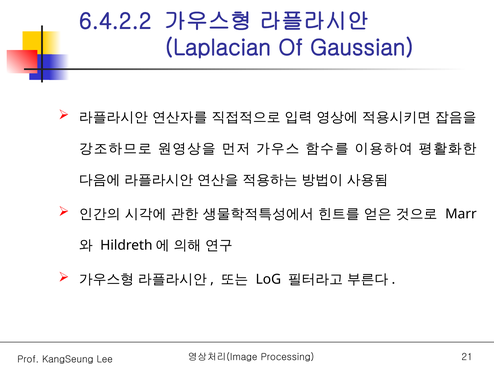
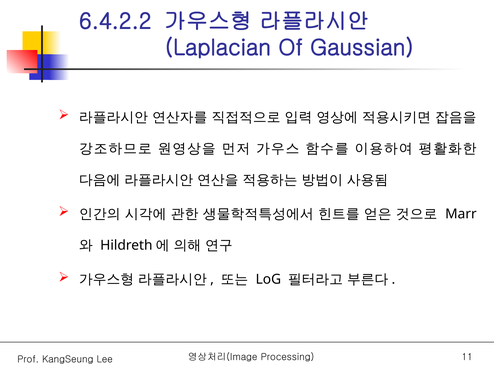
21: 21 -> 11
